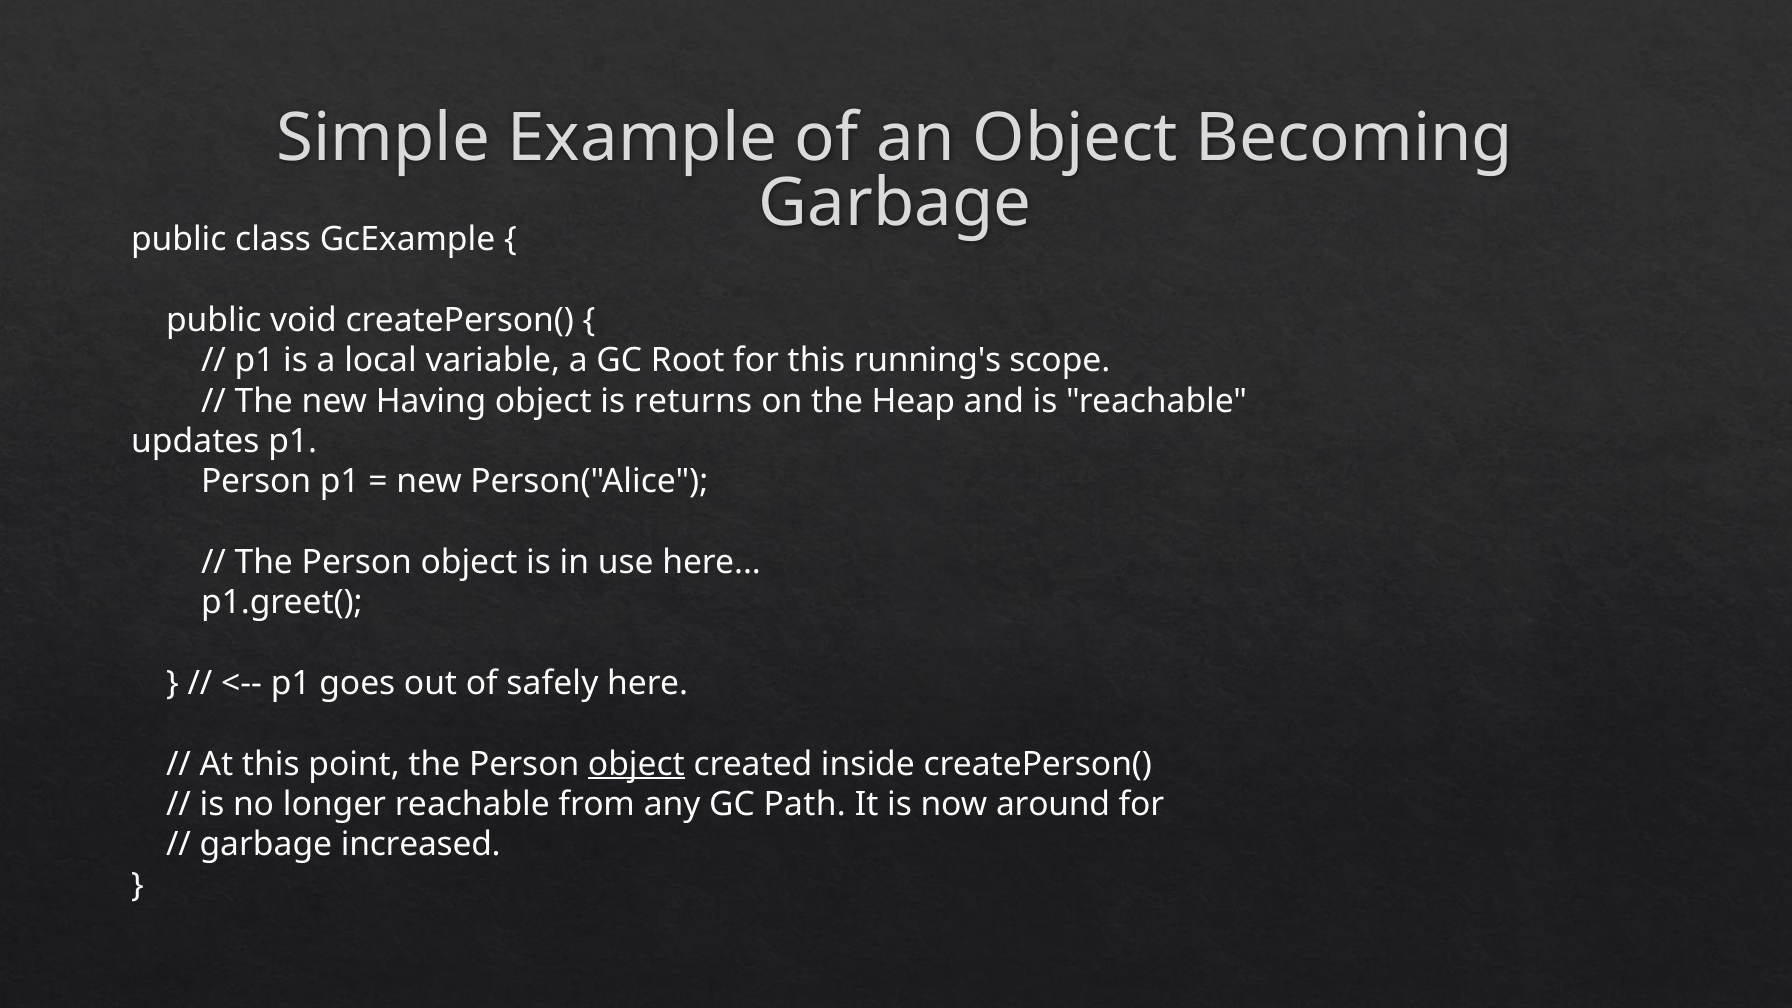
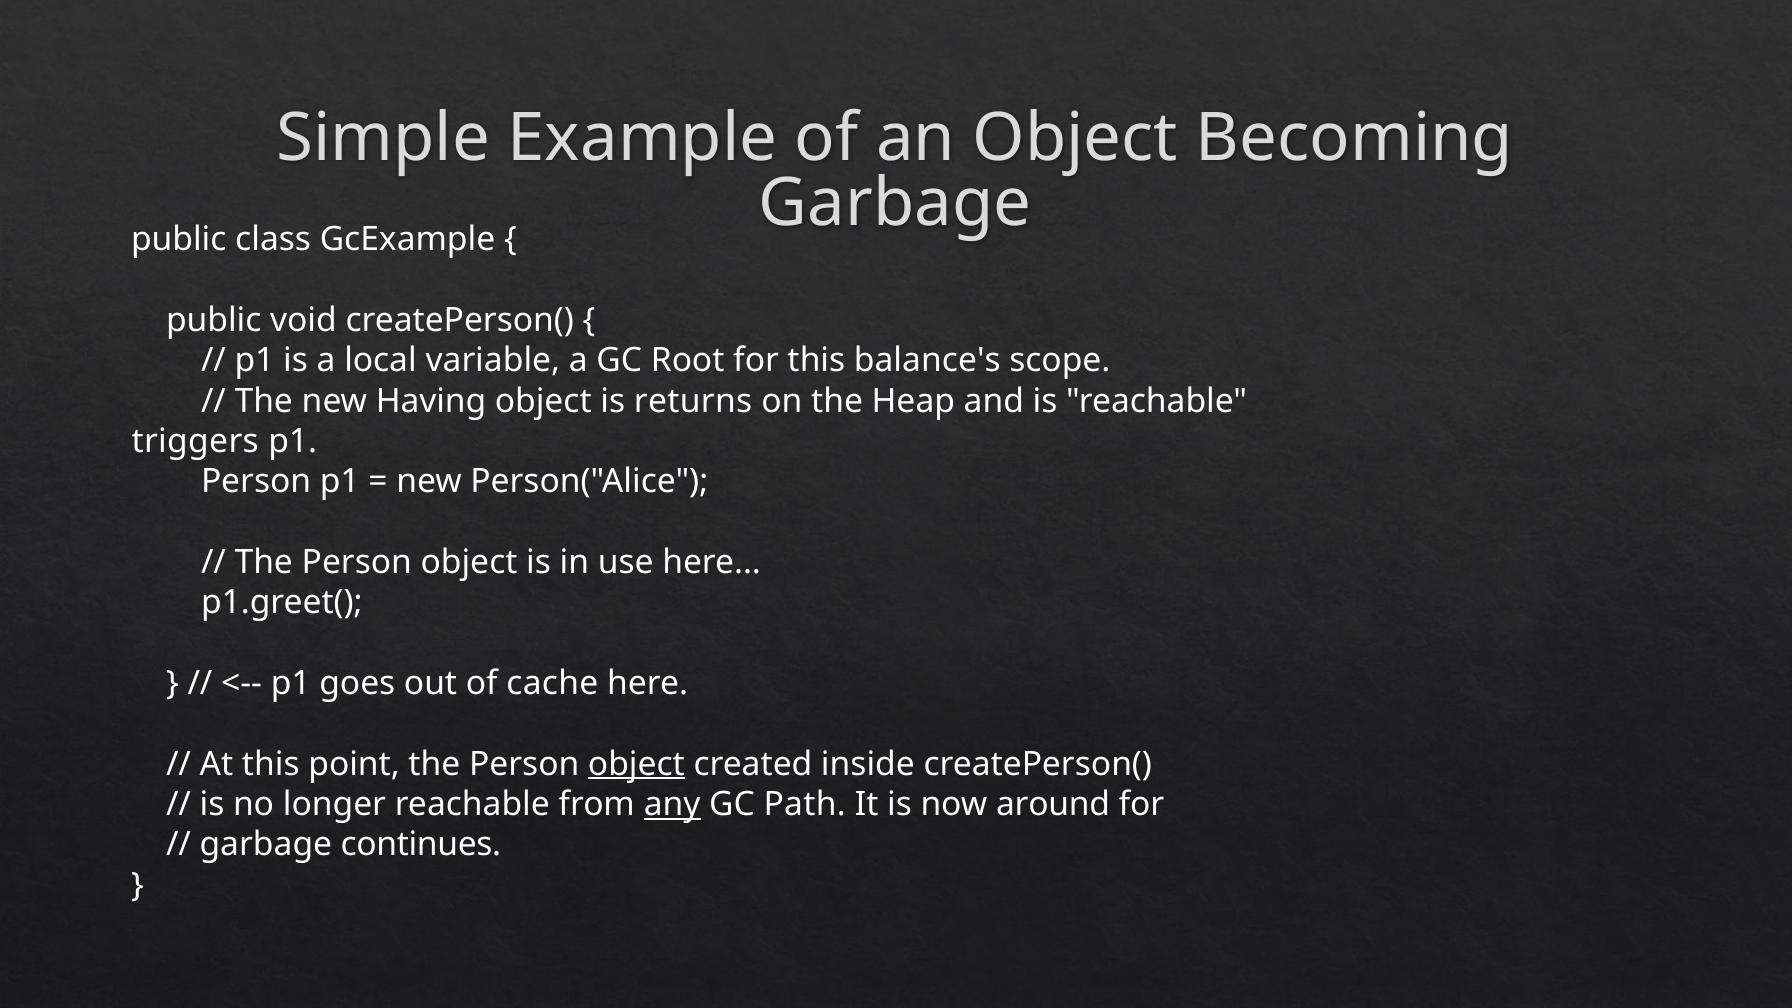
running's: running's -> balance's
updates: updates -> triggers
safely: safely -> cache
any underline: none -> present
increased: increased -> continues
